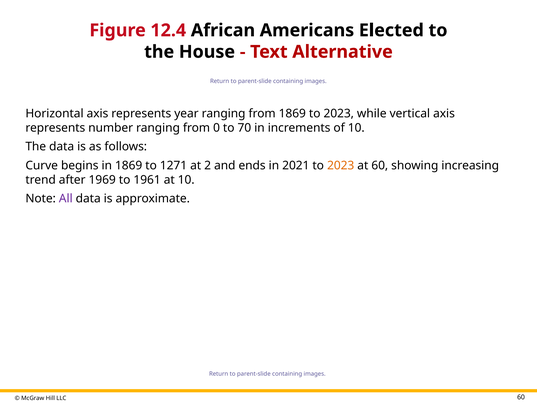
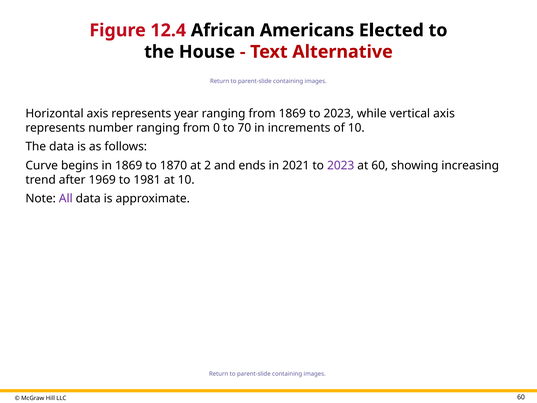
1271: 1271 -> 1870
2023 at (341, 165) colour: orange -> purple
1961: 1961 -> 1981
